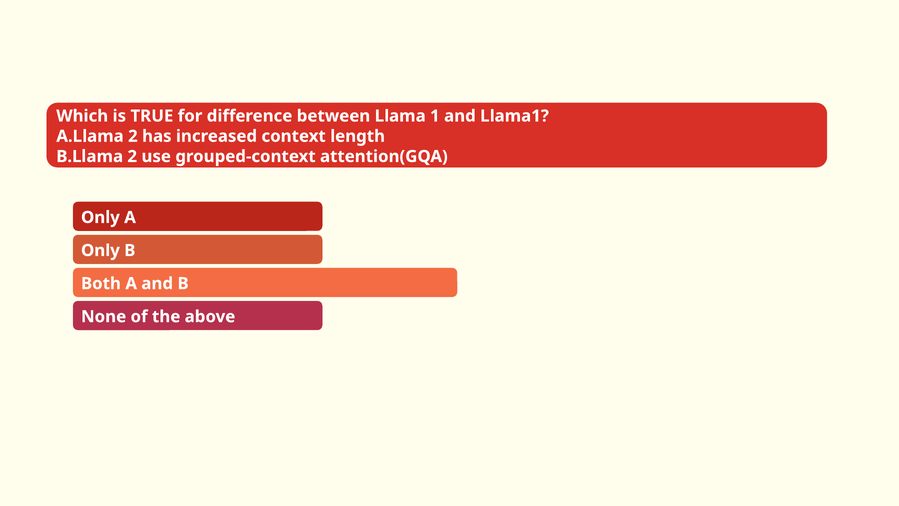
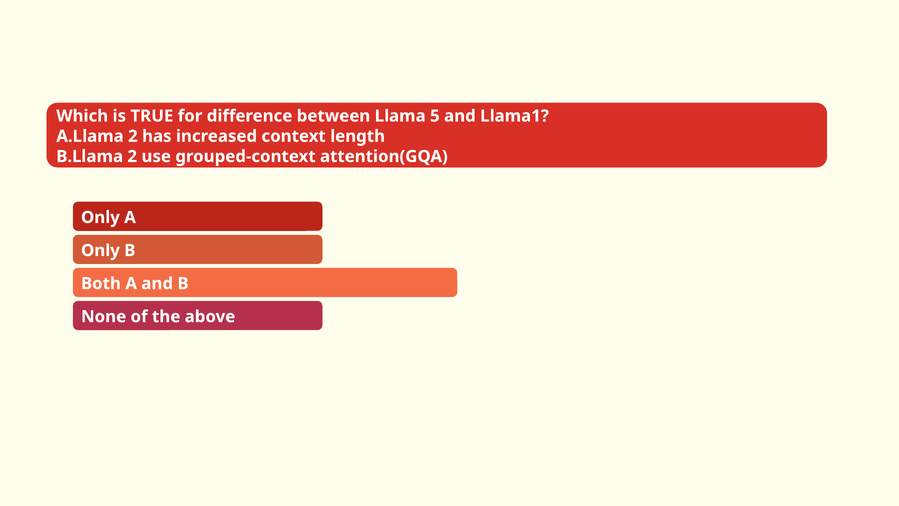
1: 1 -> 5
